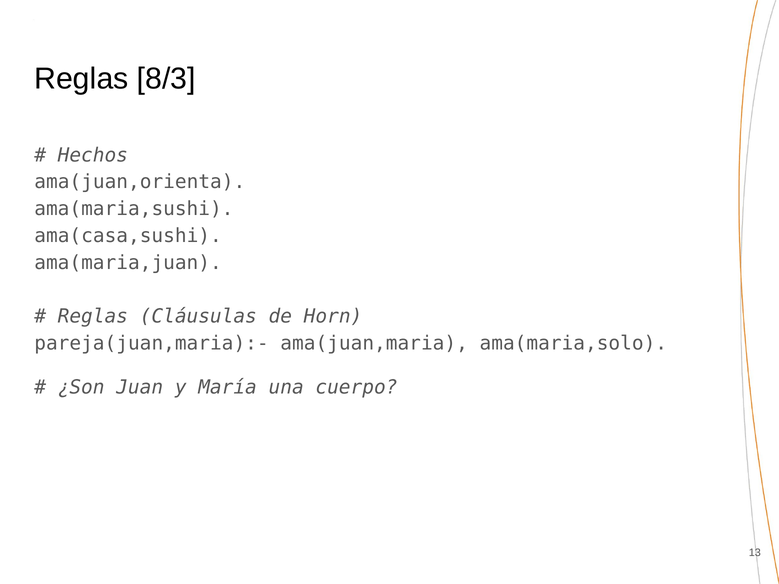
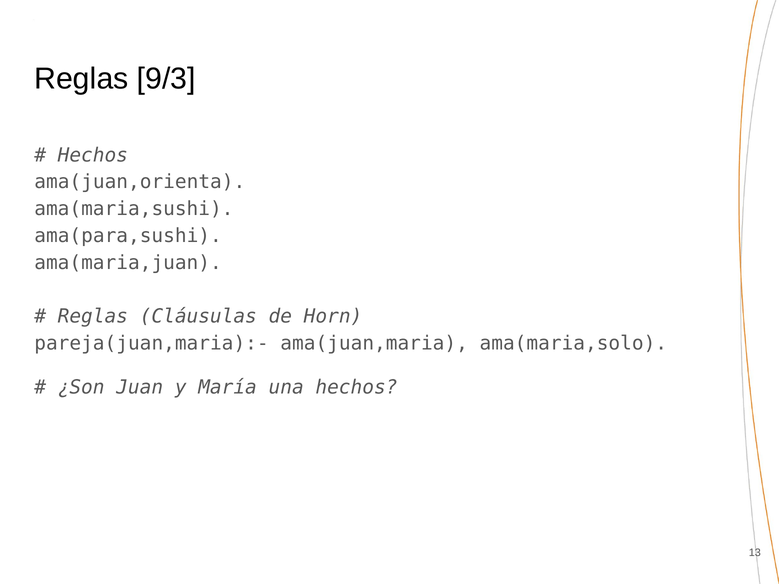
8/3: 8/3 -> 9/3
ama(casa,sushi: ama(casa,sushi -> ama(para,sushi
una cuerpo: cuerpo -> hechos
